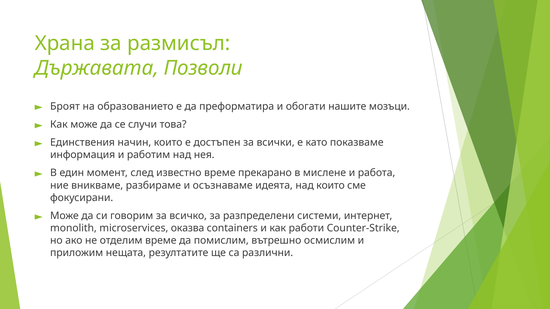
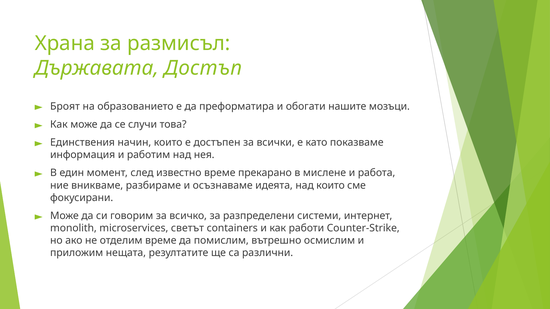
Позволи: Позволи -> Достъп
оказва: оказва -> светът
